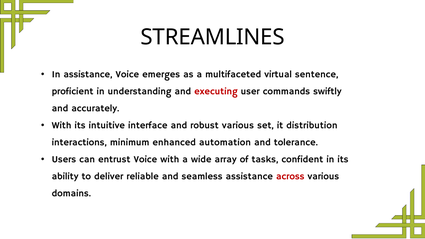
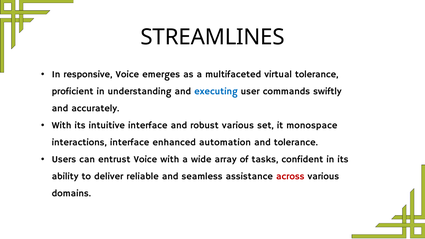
In assistance: assistance -> responsive
virtual sentence: sentence -> tolerance
executing colour: red -> blue
distribution: distribution -> monospace
interactions minimum: minimum -> interface
